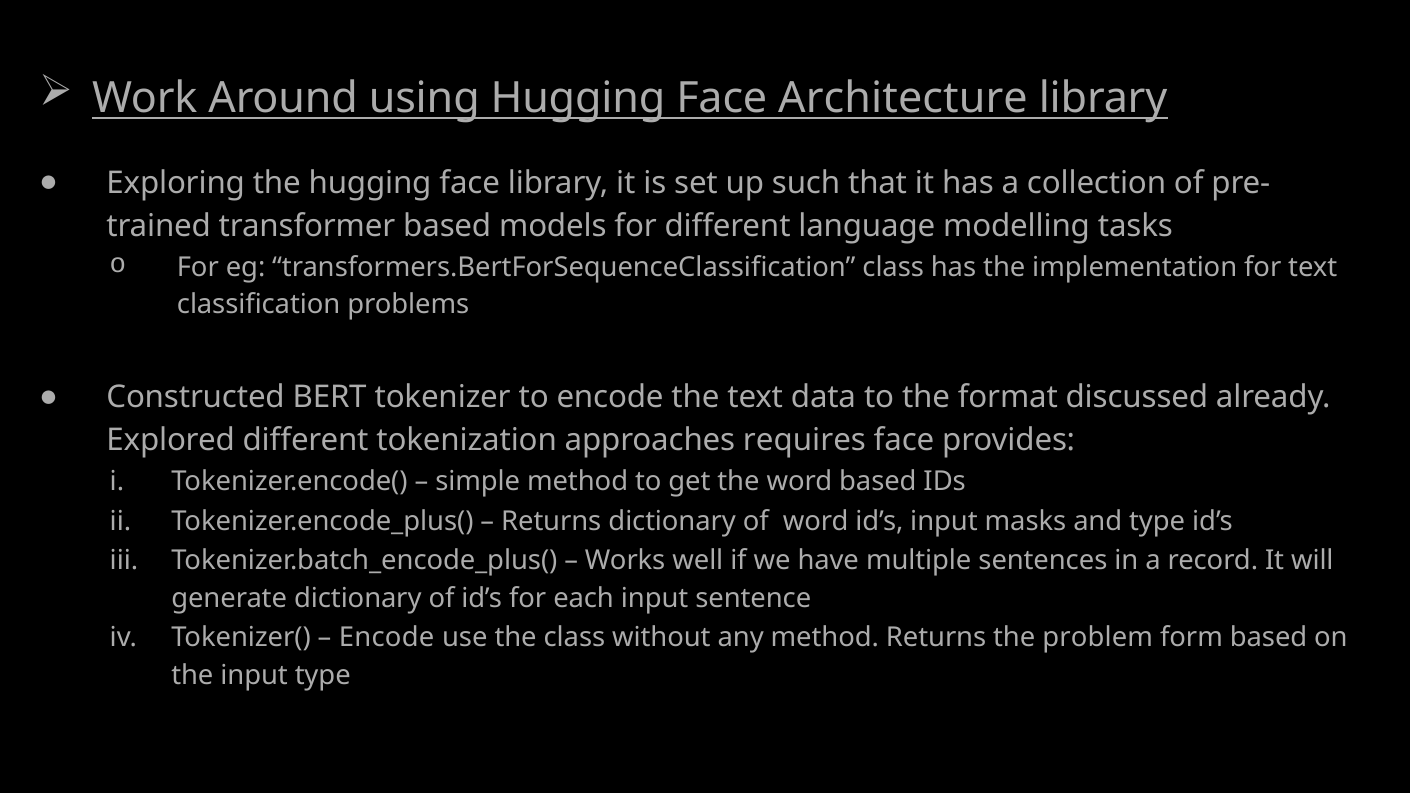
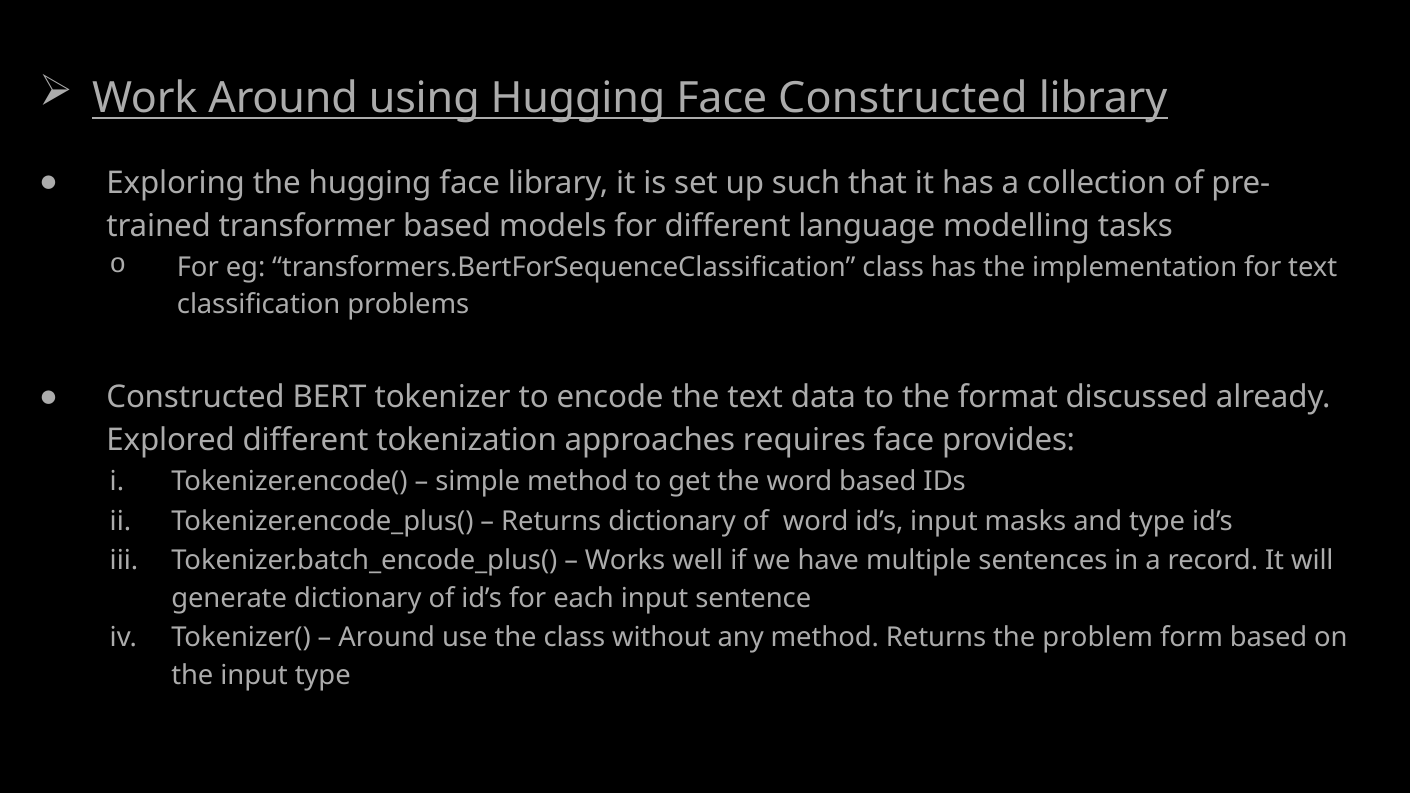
Face Architecture: Architecture -> Constructed
Encode at (387, 638): Encode -> Around
